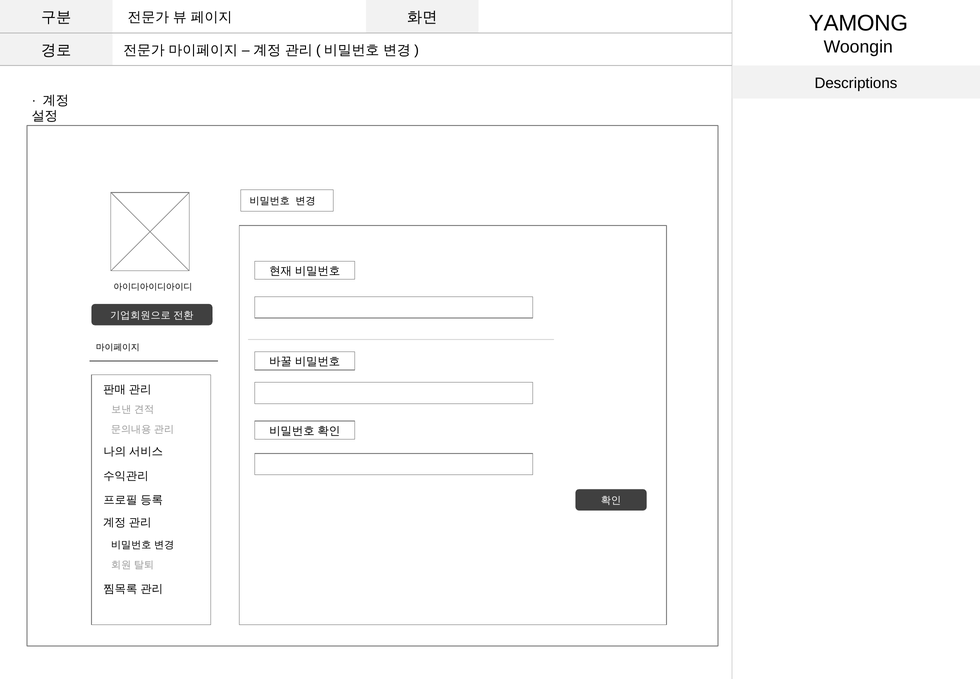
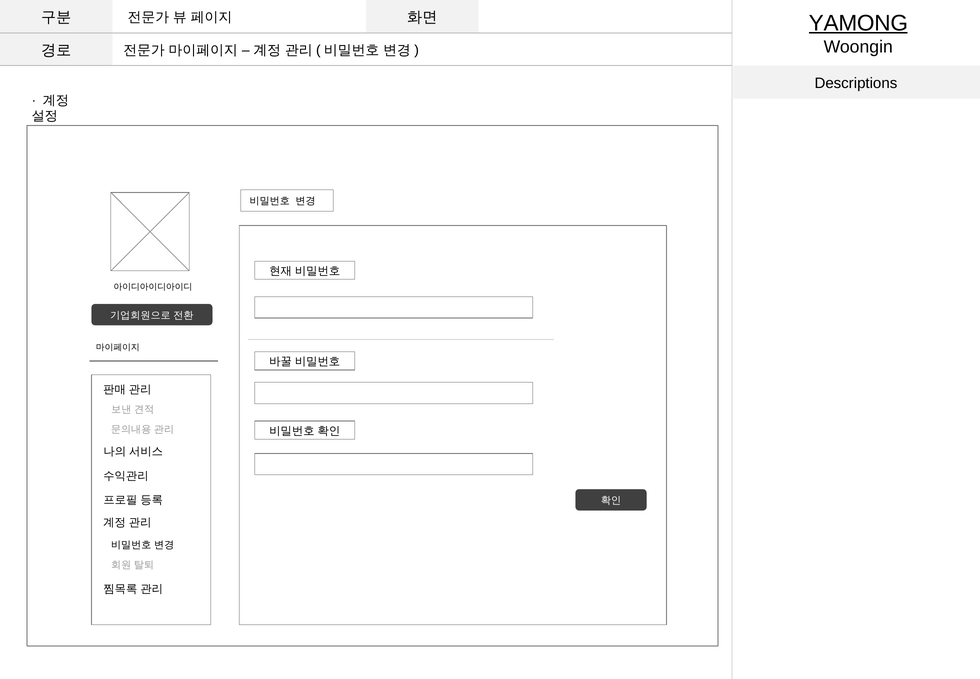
YAMONG underline: none -> present
